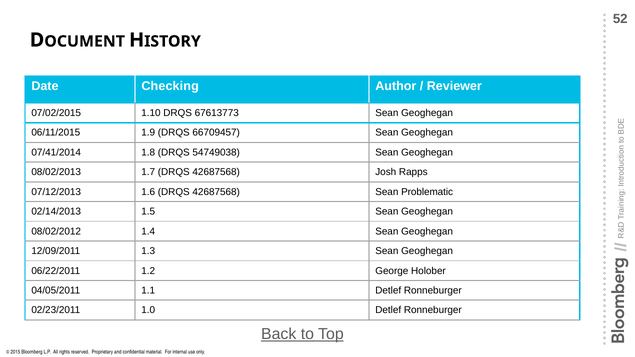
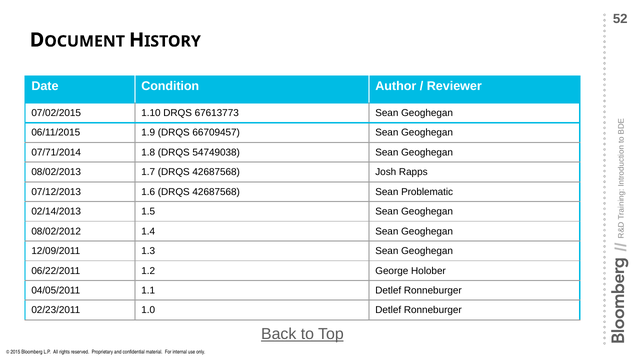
Checking: Checking -> Condition
07/41/2014: 07/41/2014 -> 07/71/2014
